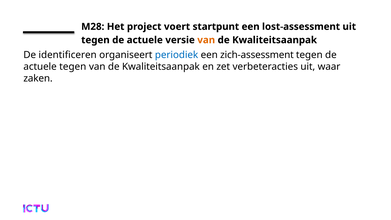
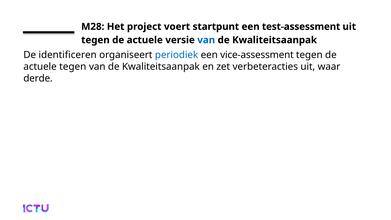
lost-assessment: lost-assessment -> test-assessment
van at (206, 40) colour: orange -> blue
zich-assessment: zich-assessment -> vice-assessment
zaken: zaken -> derde
